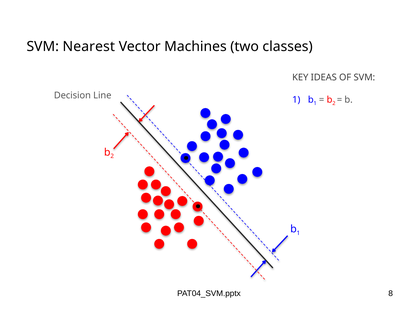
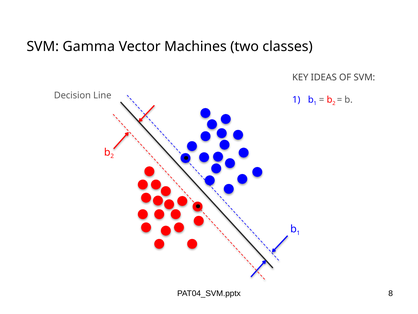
Nearest: Nearest -> Gamma
